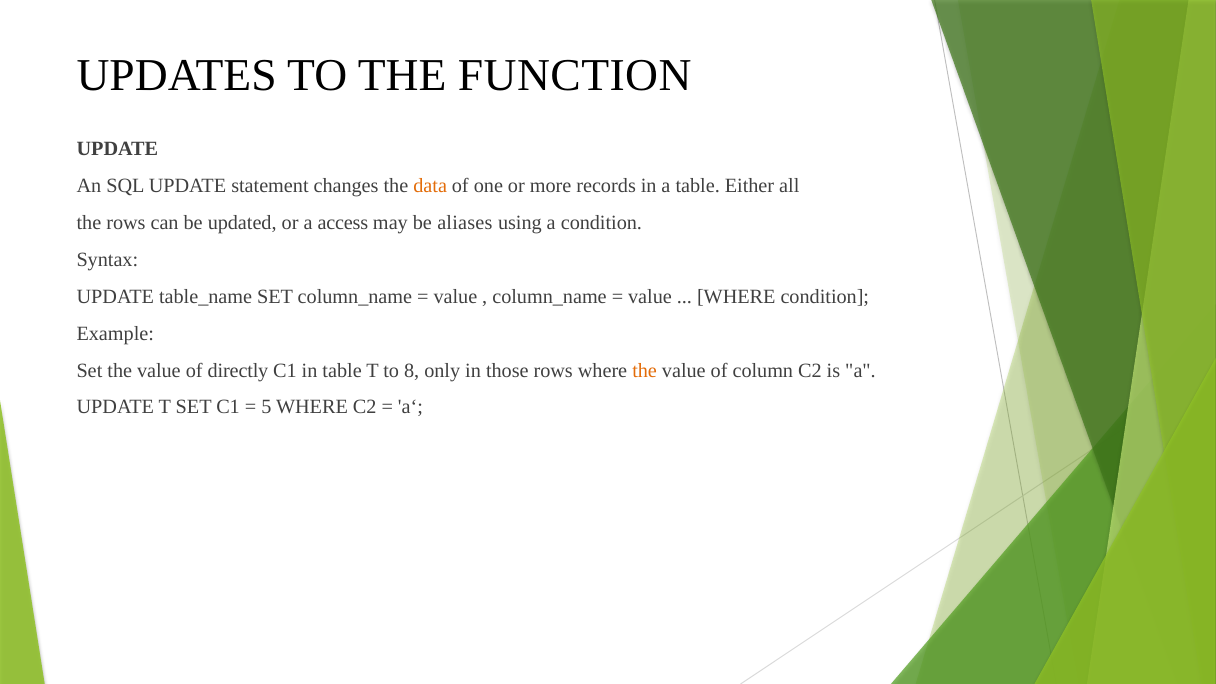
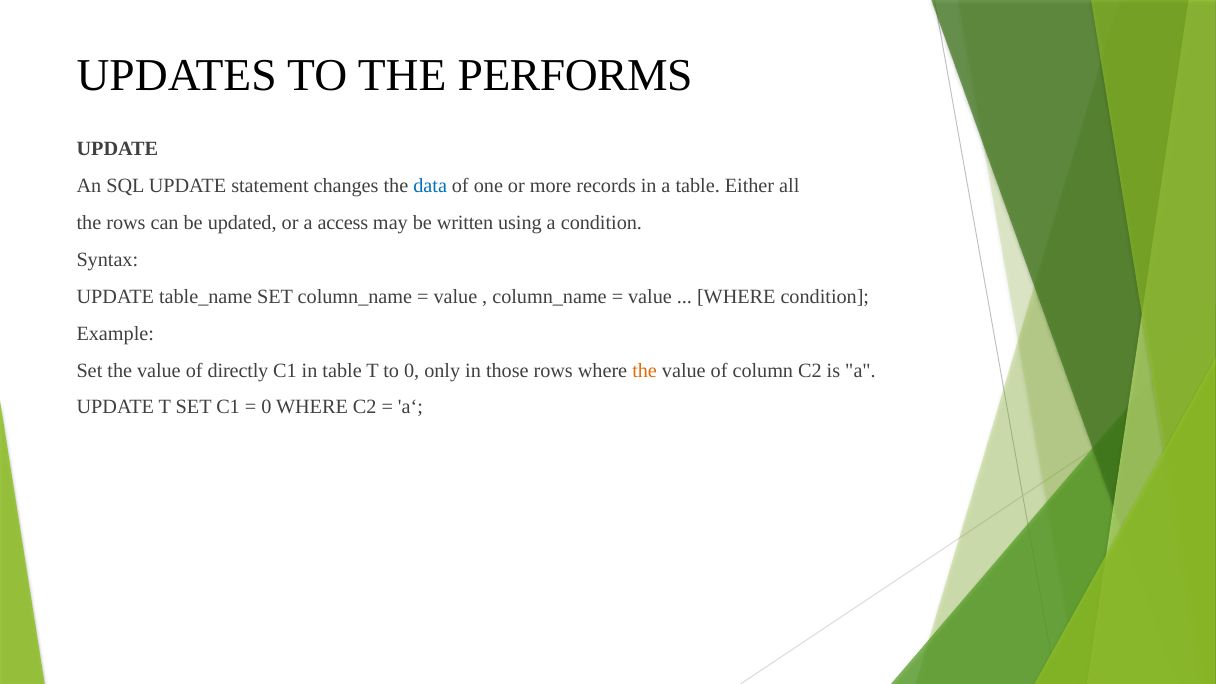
FUNCTION: FUNCTION -> PERFORMS
data colour: orange -> blue
aliases: aliases -> written
to 8: 8 -> 0
5 at (266, 407): 5 -> 0
